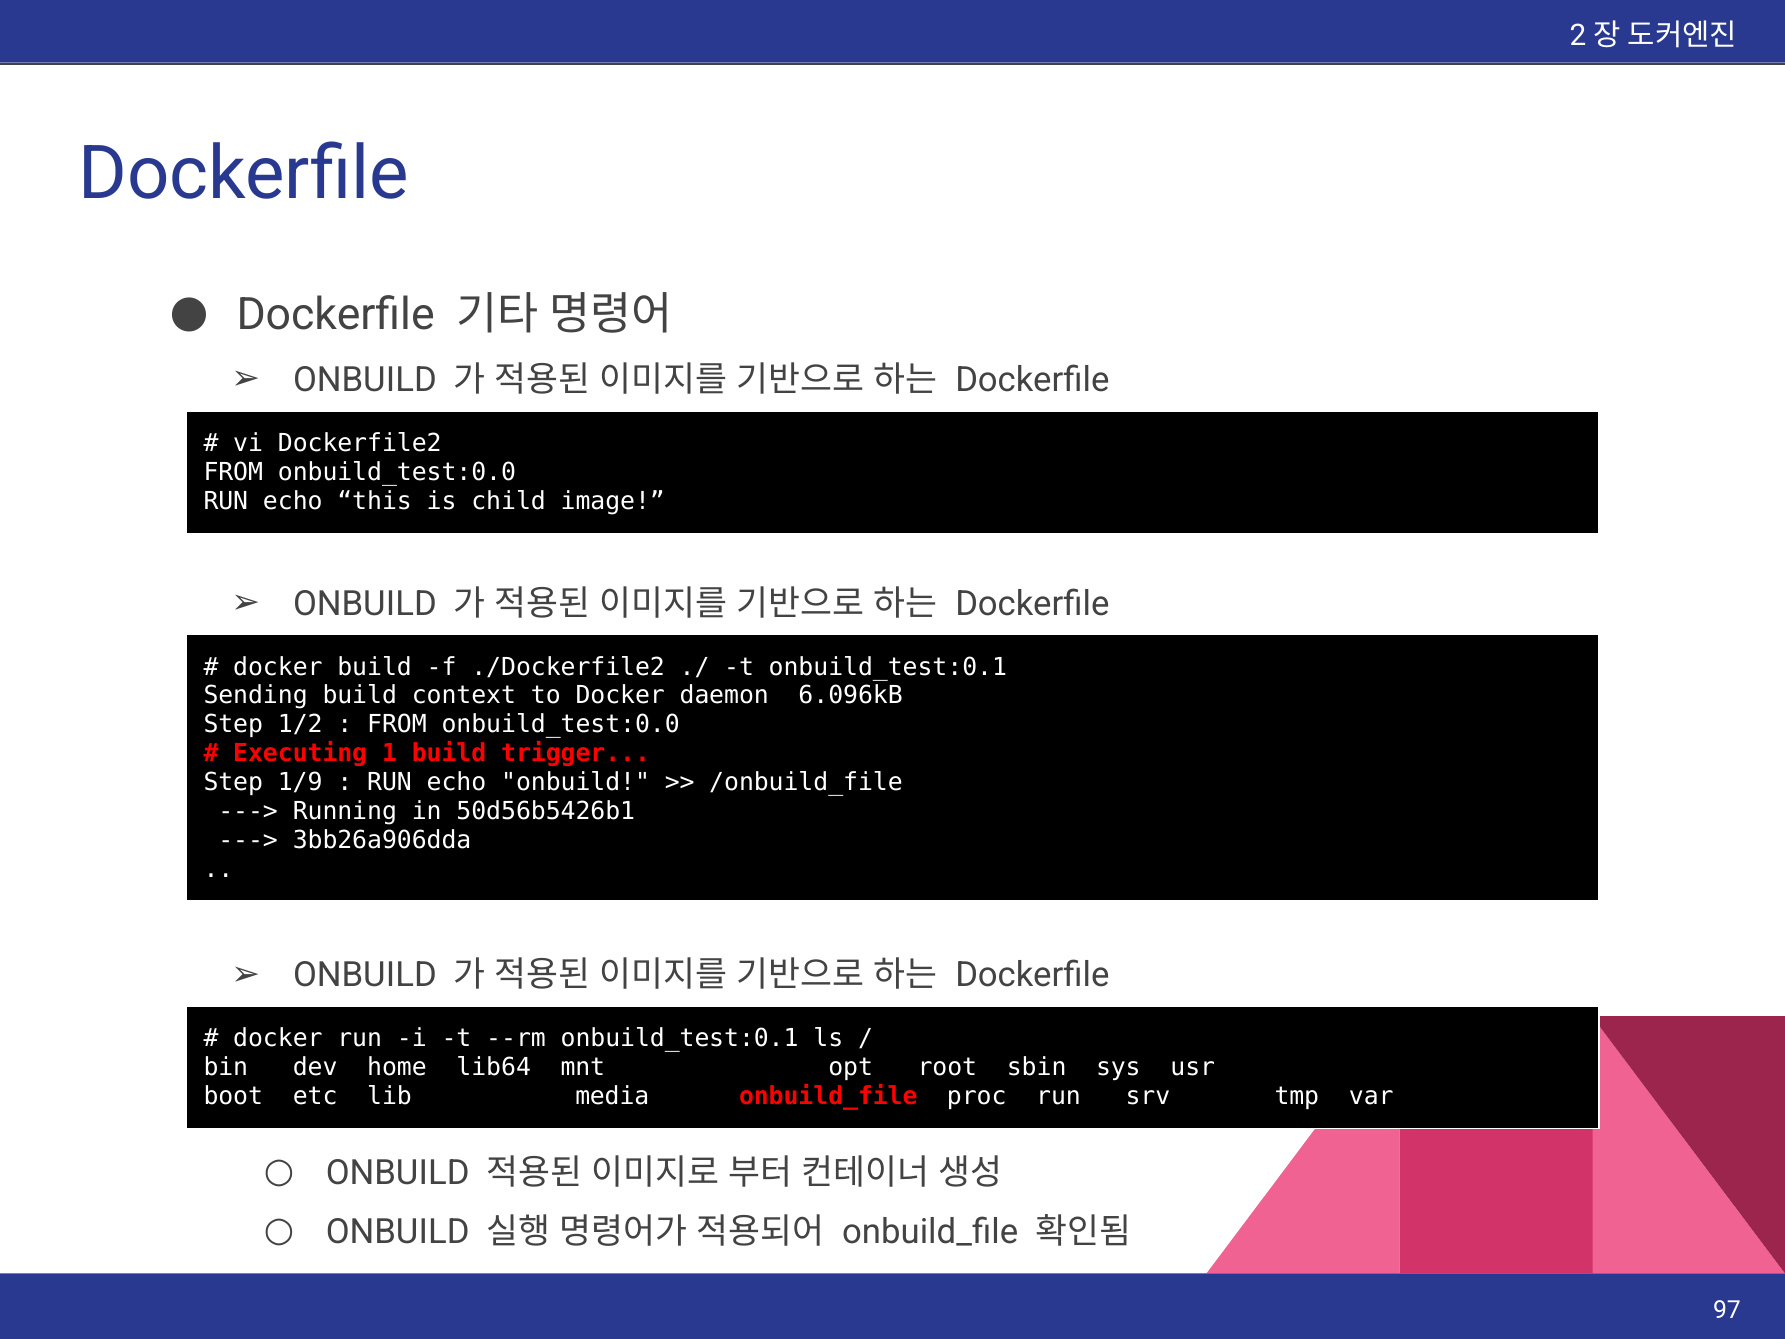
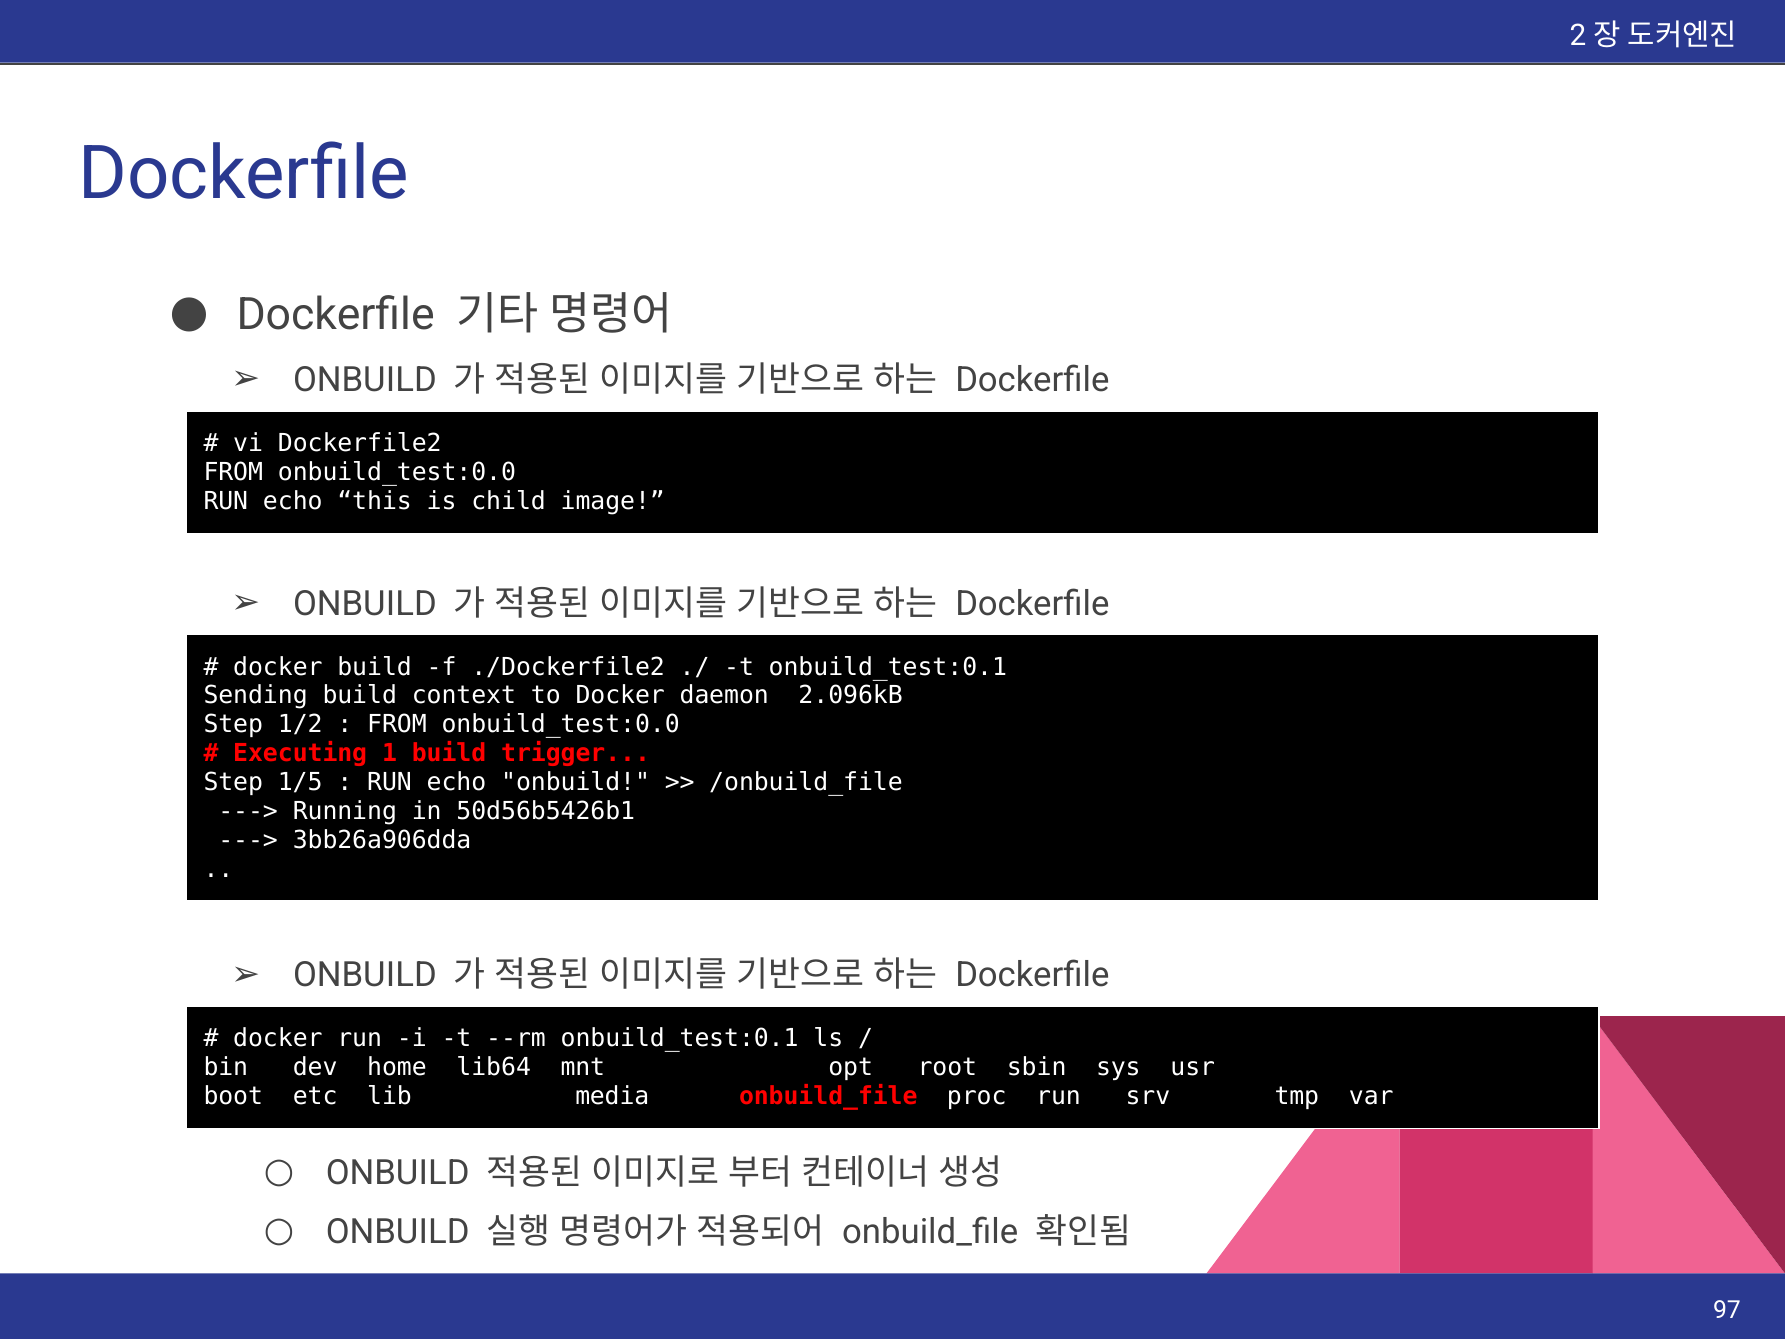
6.096kB: 6.096kB -> 2.096kB
1/9: 1/9 -> 1/5
